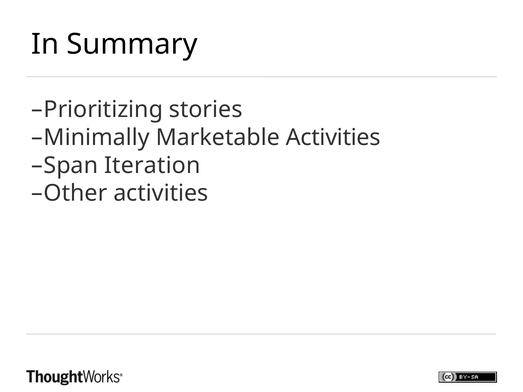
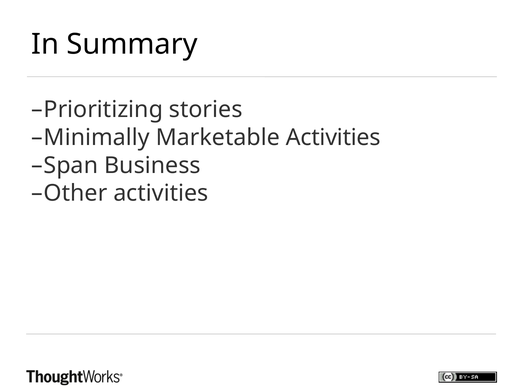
Iteration: Iteration -> Business
